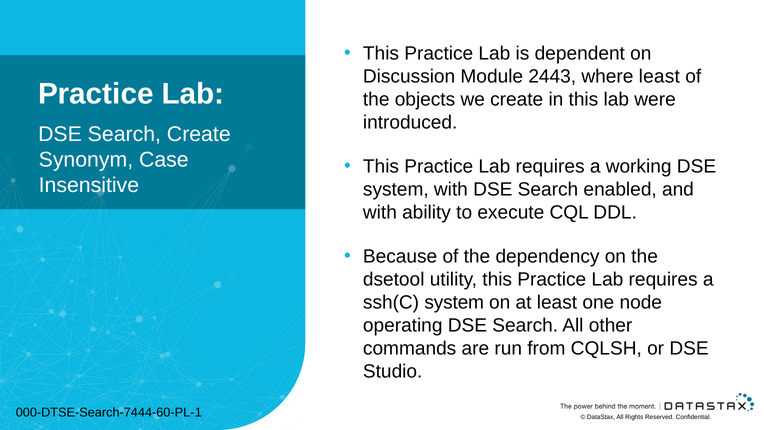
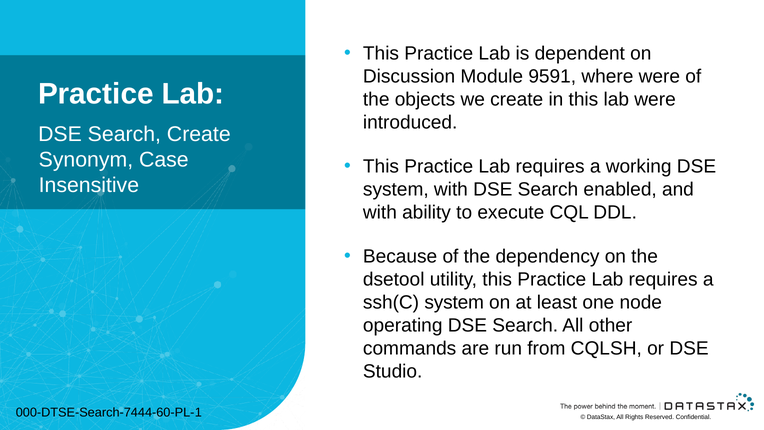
2443: 2443 -> 9591
where least: least -> were
